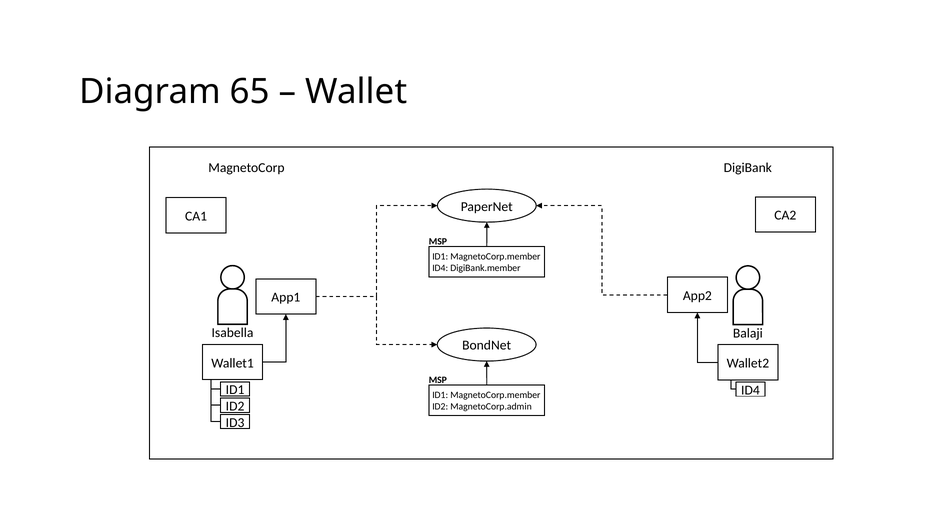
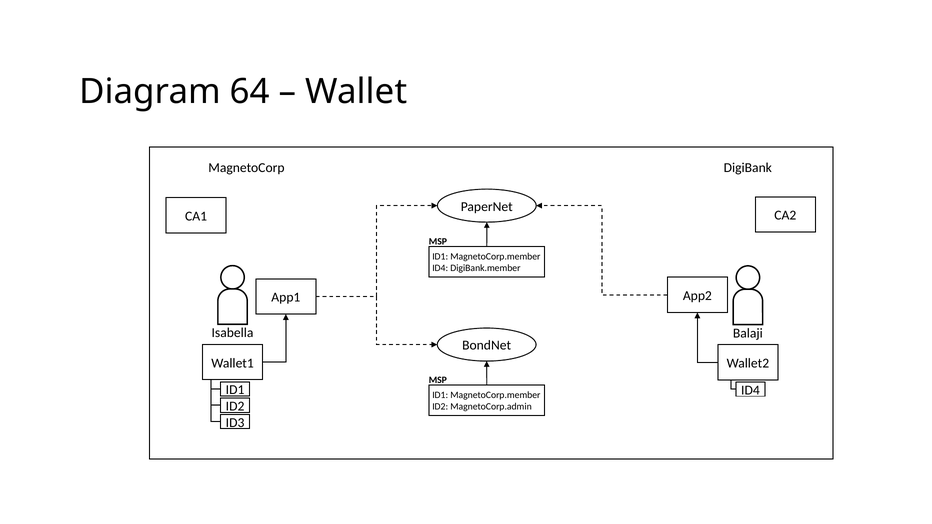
65: 65 -> 64
